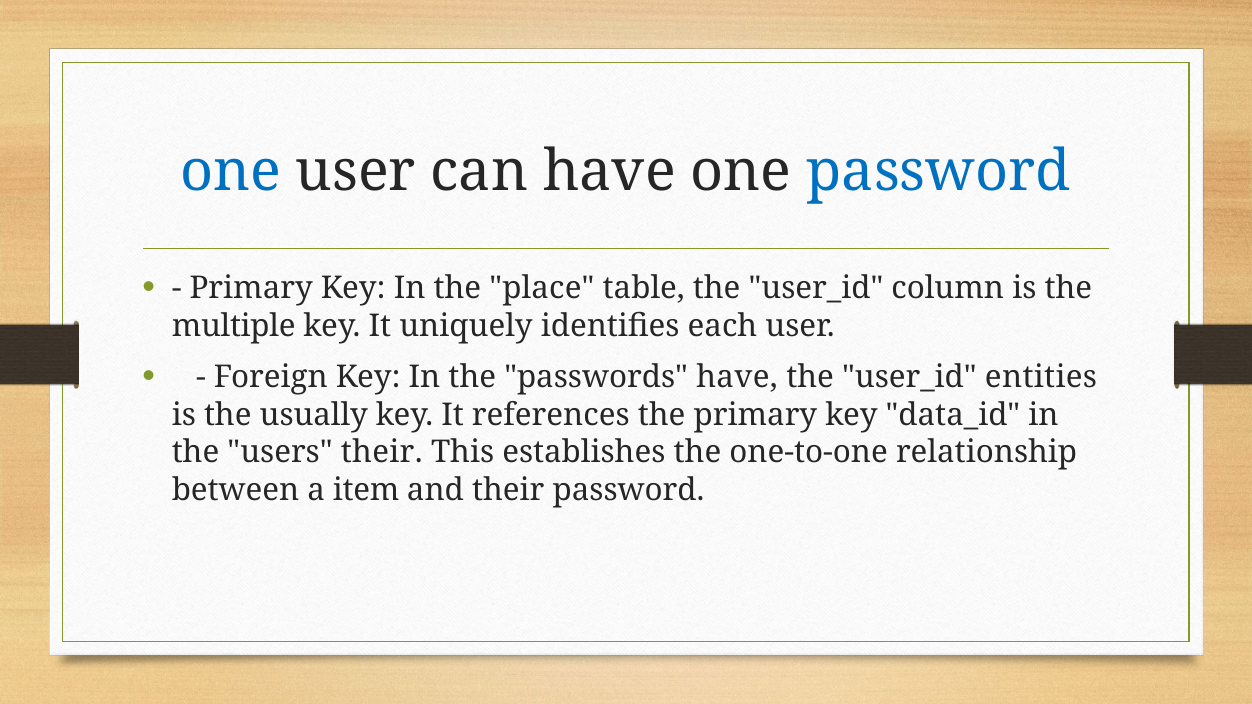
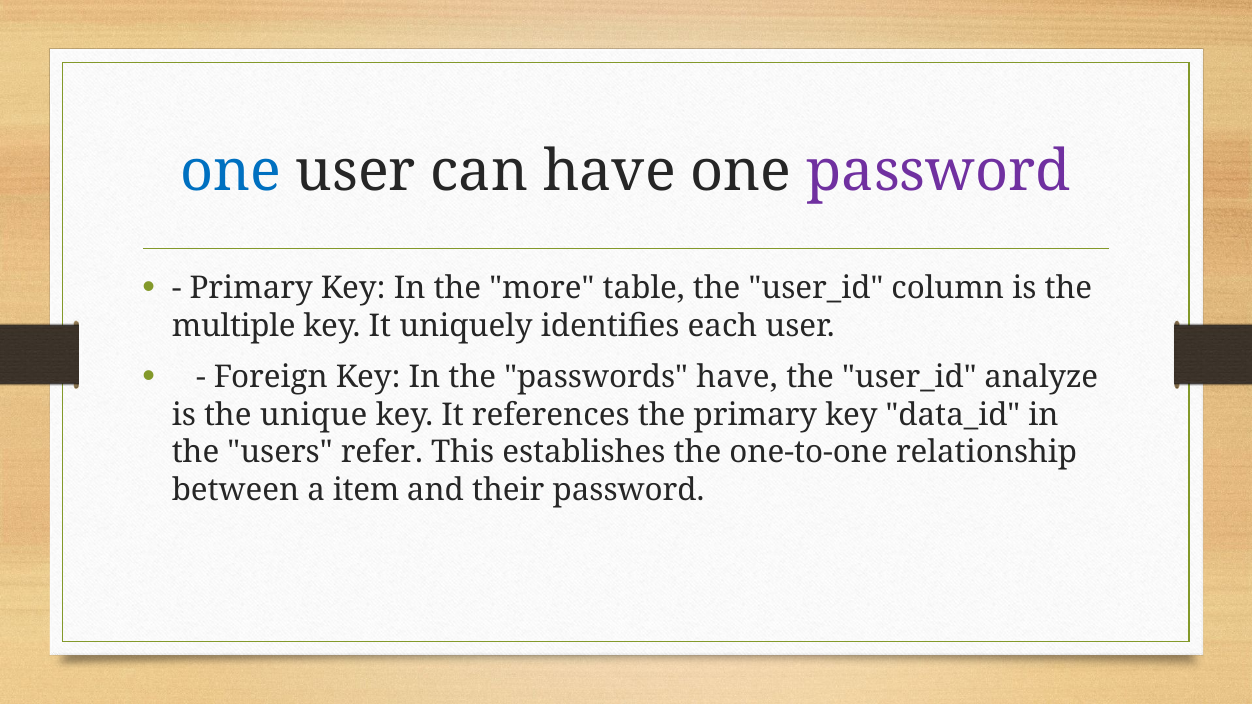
password at (939, 172) colour: blue -> purple
place: place -> more
entities: entities -> analyze
usually: usually -> unique
users their: their -> refer
